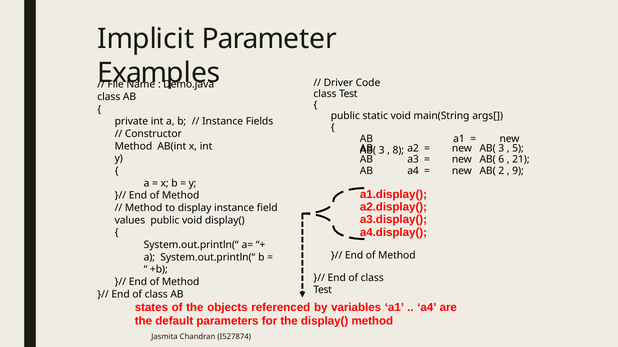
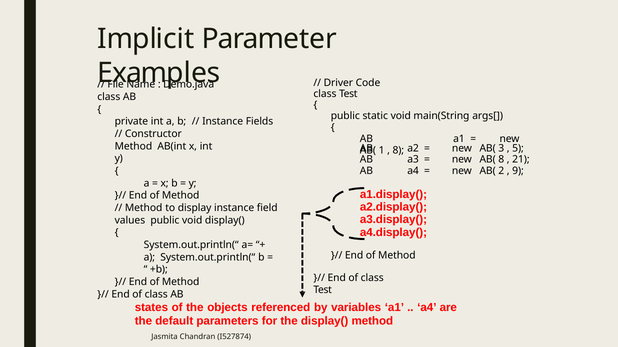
3 at (382, 151): 3 -> 1
AB( 6: 6 -> 8
